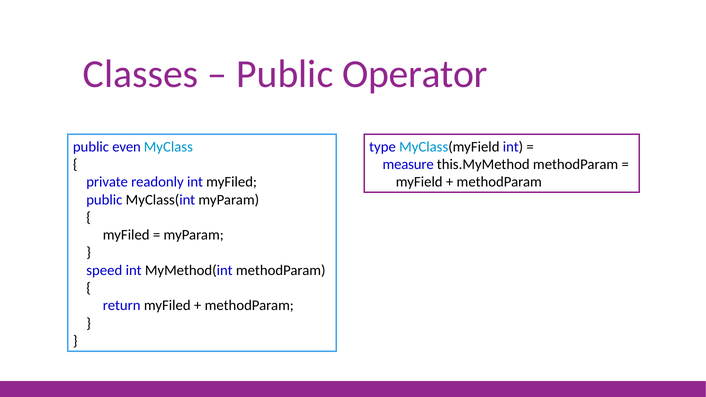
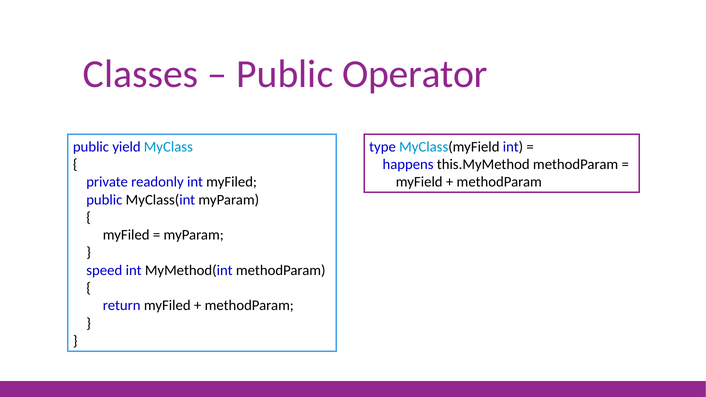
even: even -> yield
measure: measure -> happens
